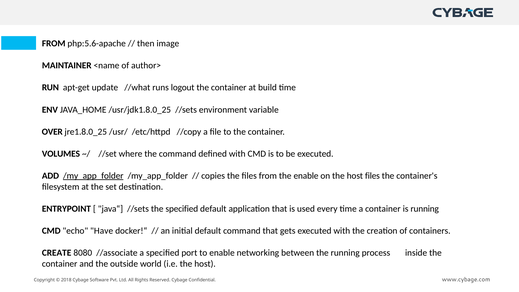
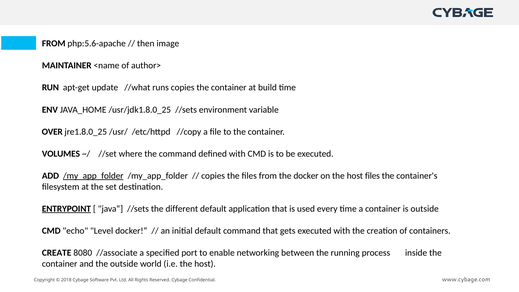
runs logout: logout -> copies
the enable: enable -> docker
ENTRYPOINT underline: none -> present
the specified: specified -> different
is running: running -> outside
Have: Have -> Level
